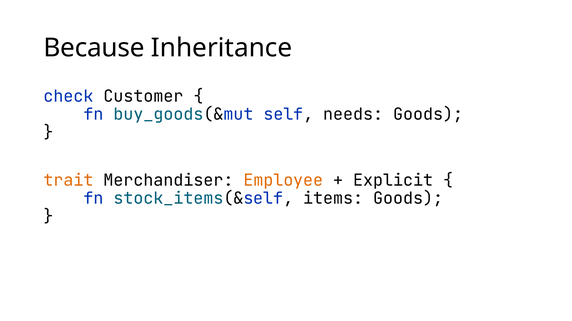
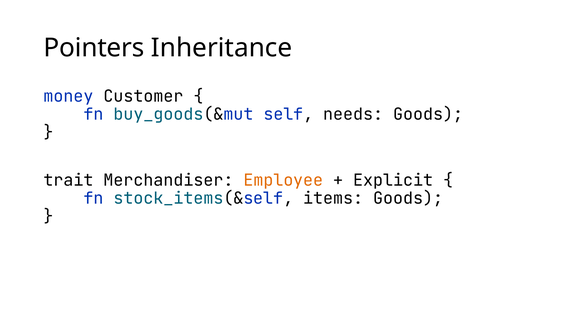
Because: Because -> Pointers
check: check -> money
trait colour: orange -> black
